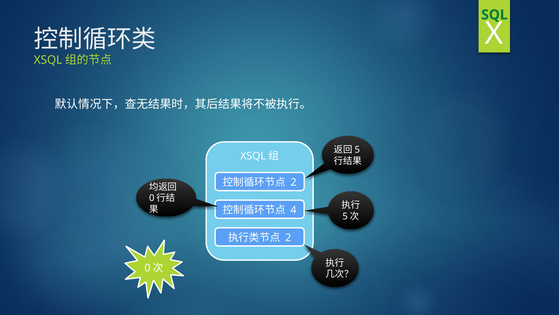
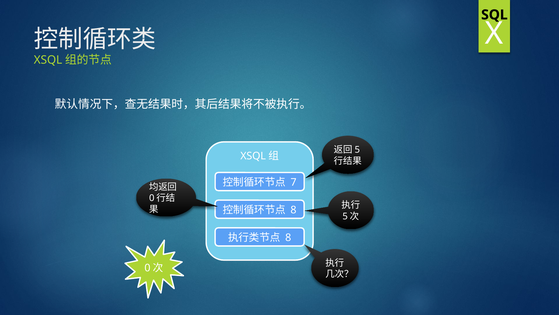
SQL colour: green -> black
2 at (294, 182): 2 -> 7
4 at (293, 210): 4 -> 8
2 at (288, 237): 2 -> 8
